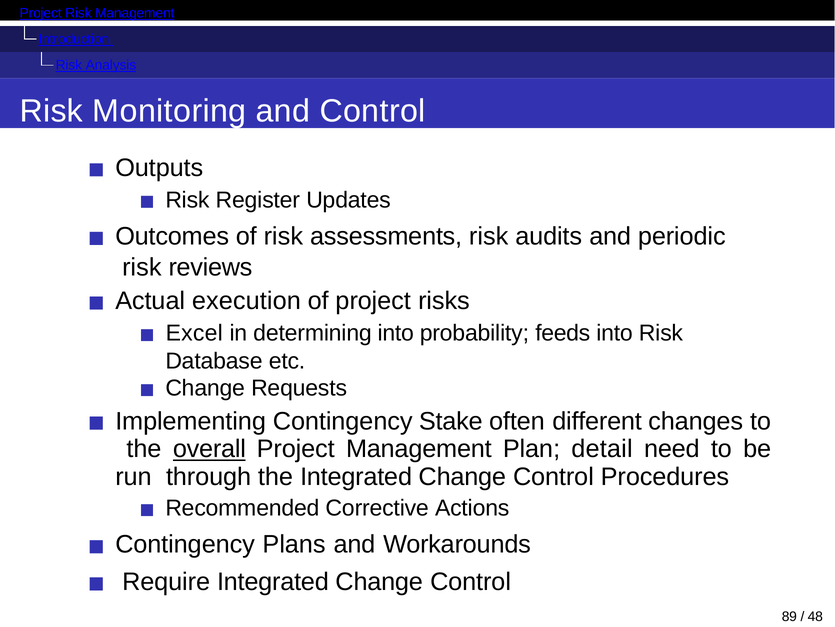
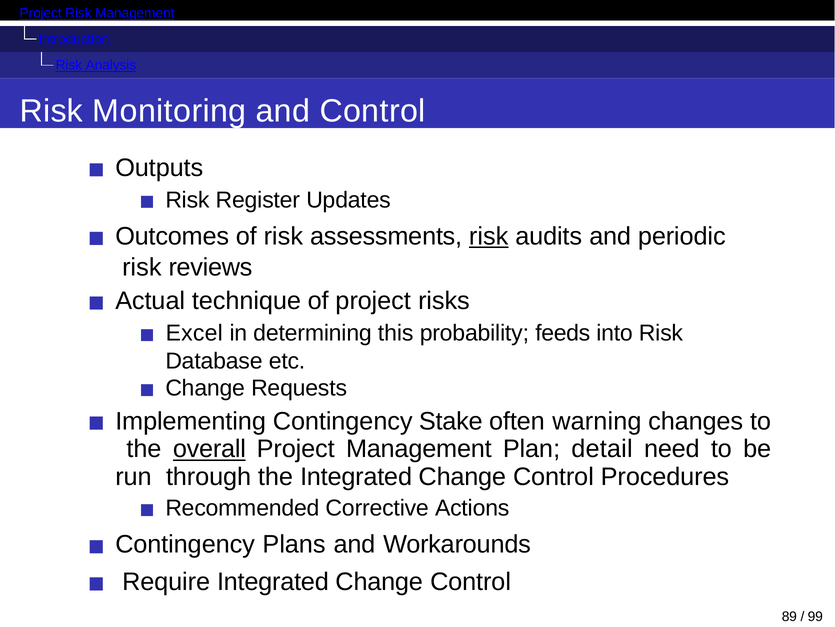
risk at (489, 236) underline: none -> present
execution: execution -> technique
determining into: into -> this
different: different -> warning
48: 48 -> 99
